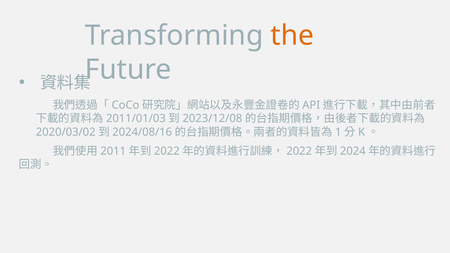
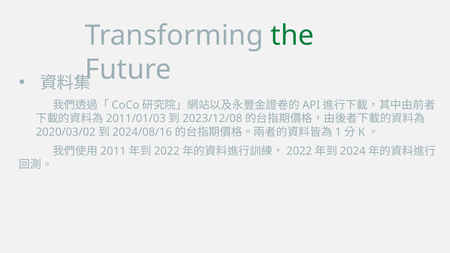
the colour: orange -> green
